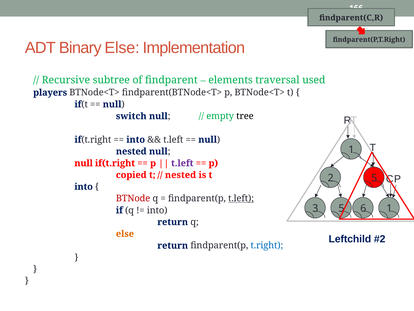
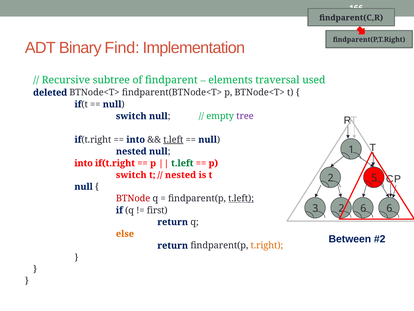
Binary Else: Else -> Find
players: players -> deleted
tree colour: black -> purple
t.left at (173, 139) underline: none -> present
null at (84, 163): null -> into
t.left at (182, 163) colour: purple -> green
copied at (131, 175): copied -> switch
into at (84, 186): into -> null
6 1: 1 -> 6
3 5: 5 -> 2
into at (157, 210): into -> first
Leftchild: Leftchild -> Between
t.right colour: blue -> orange
